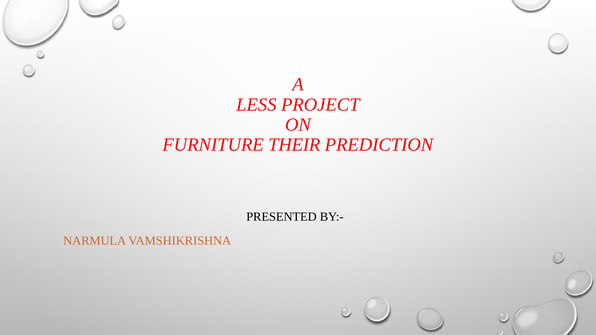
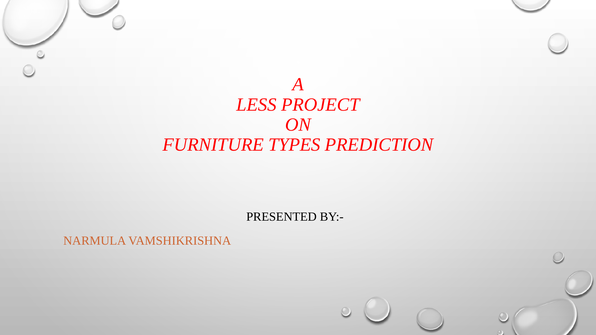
THEIR: THEIR -> TYPES
